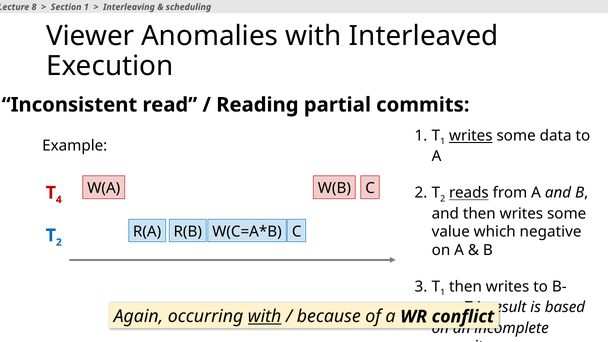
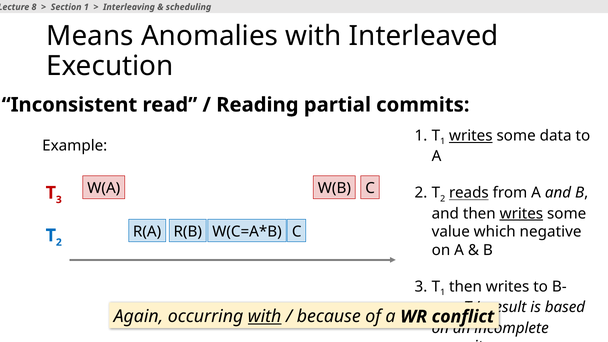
Viewer: Viewer -> Means
4 at (59, 200): 4 -> 3
writes at (521, 214) underline: none -> present
